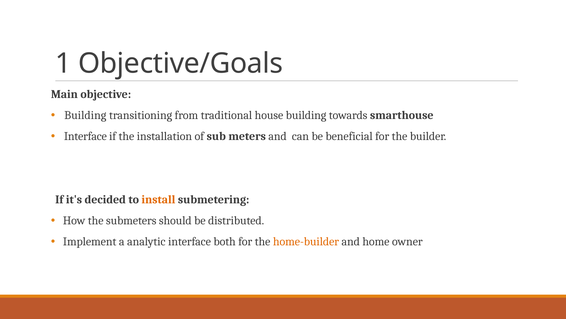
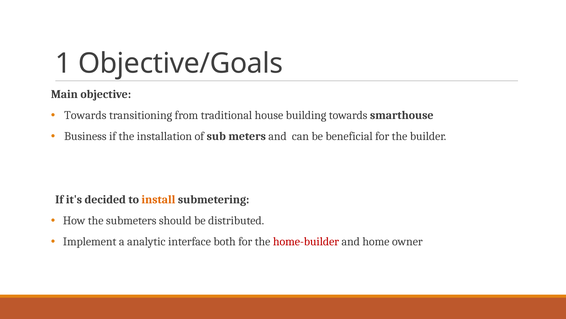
Building at (85, 115): Building -> Towards
Interface at (85, 136): Interface -> Business
home-builder colour: orange -> red
